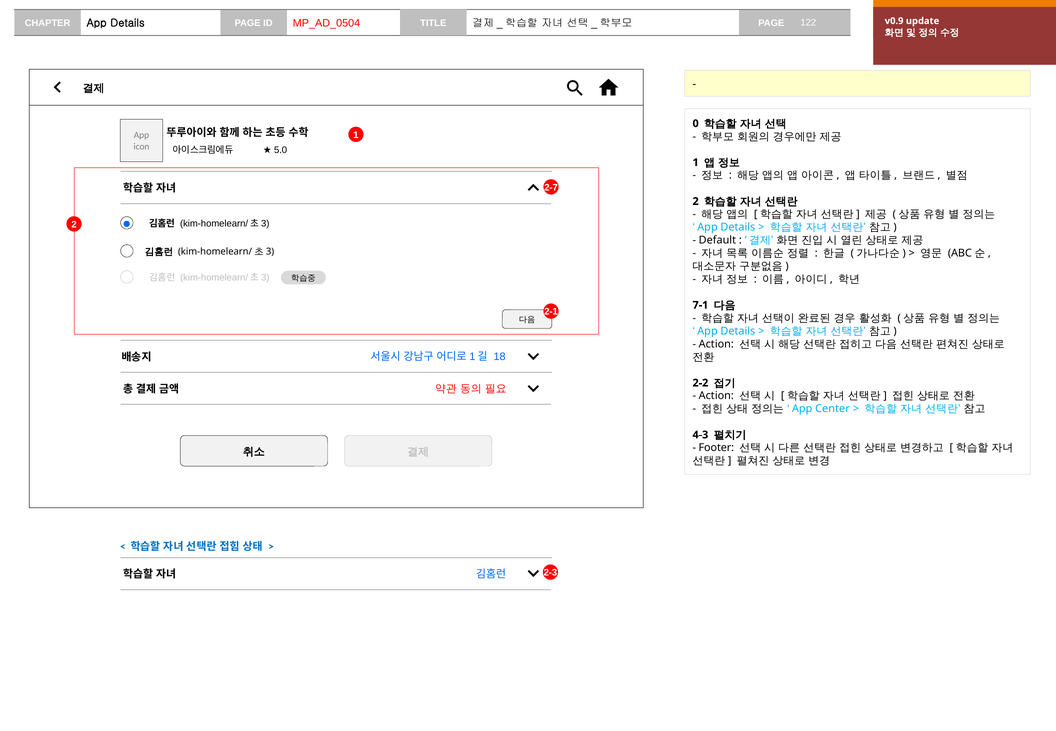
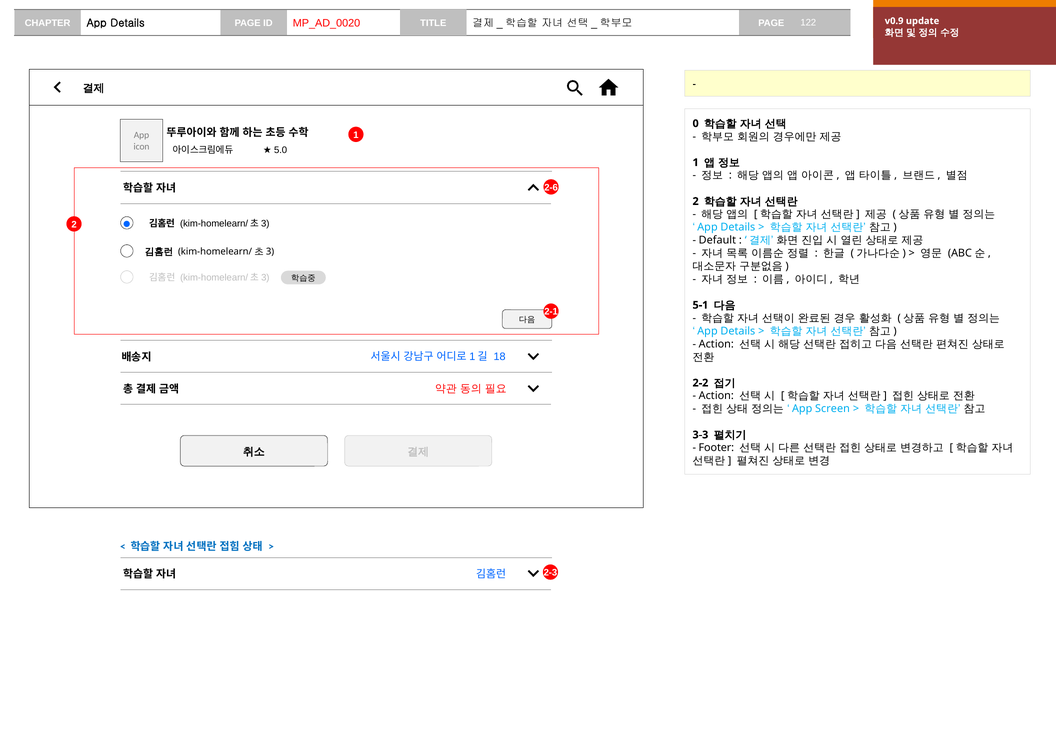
MP_AD_0504: MP_AD_0504 -> MP_AD_0020
2-7: 2-7 -> 2-6
7-1: 7-1 -> 5-1
Center: Center -> Screen
4-3: 4-3 -> 3-3
